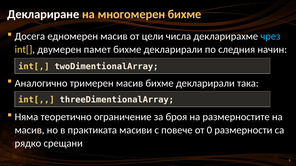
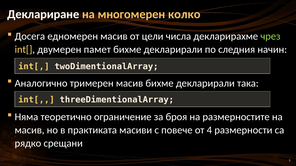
многомерен бихме: бихме -> колко
чрез colour: light blue -> light green
0: 0 -> 4
